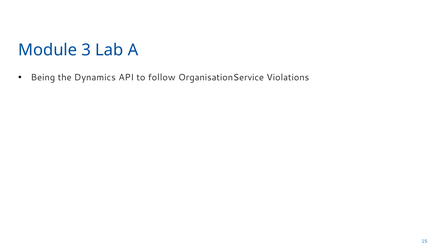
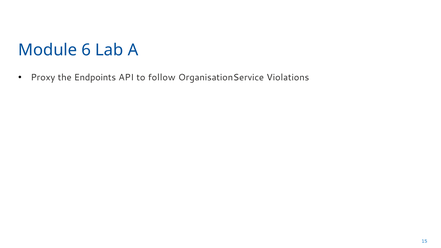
3: 3 -> 6
Being: Being -> Proxy
Dynamics: Dynamics -> Endpoints
